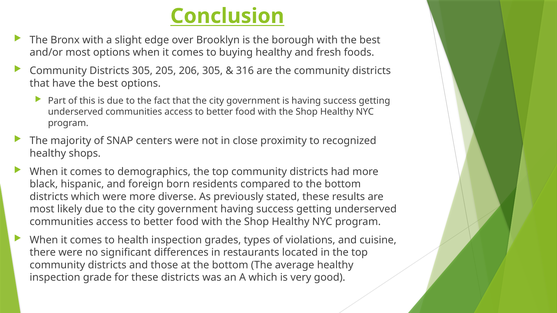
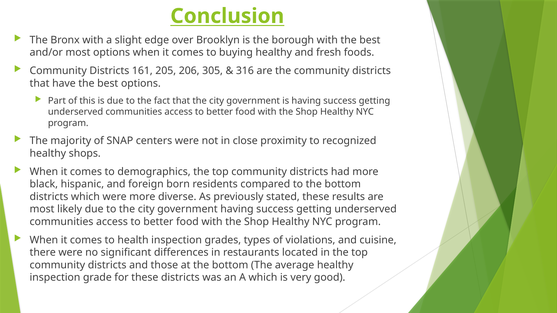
Districts 305: 305 -> 161
